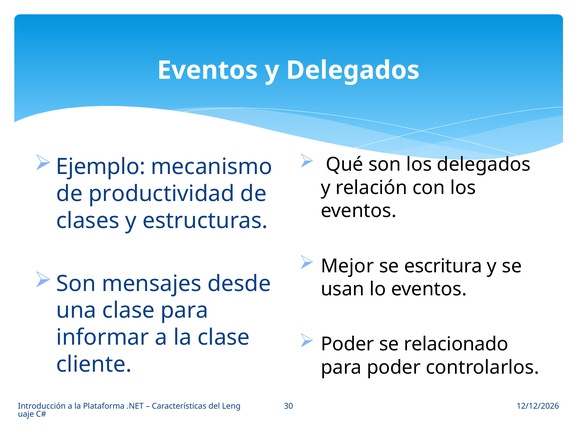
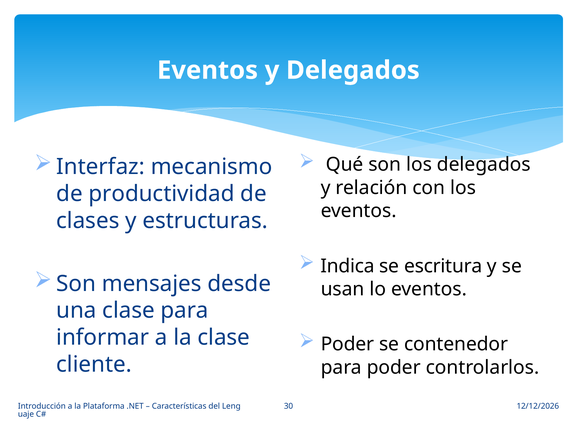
Ejemplo: Ejemplo -> Interfaz
Mejor: Mejor -> Indica
relacionado: relacionado -> contenedor
